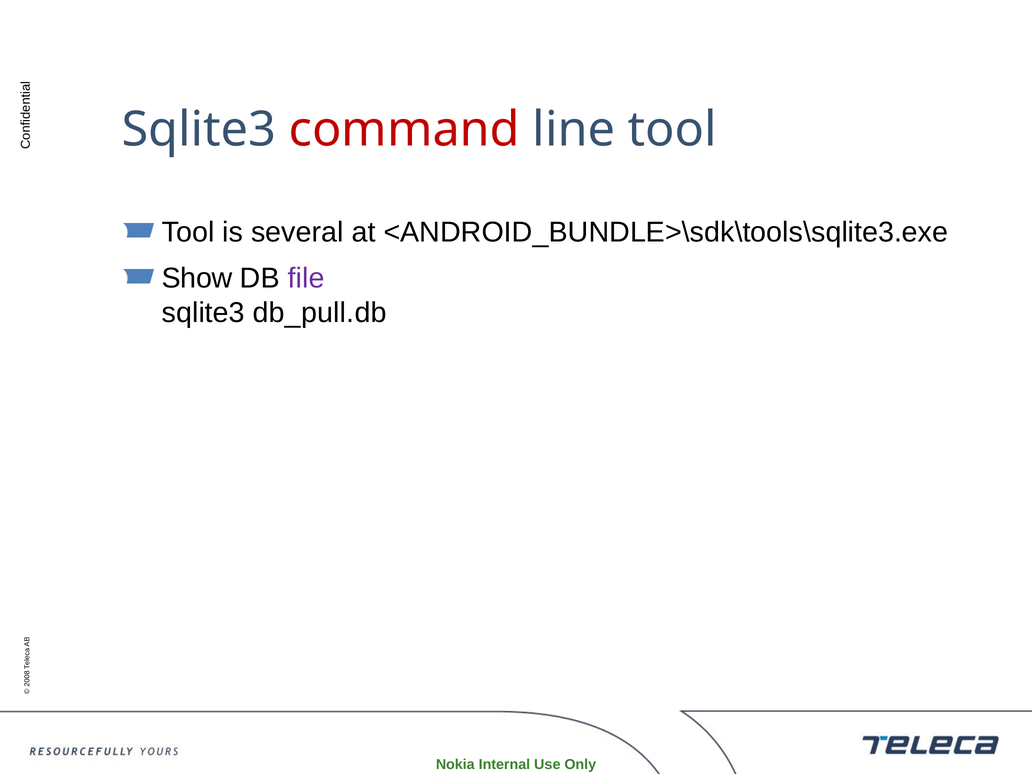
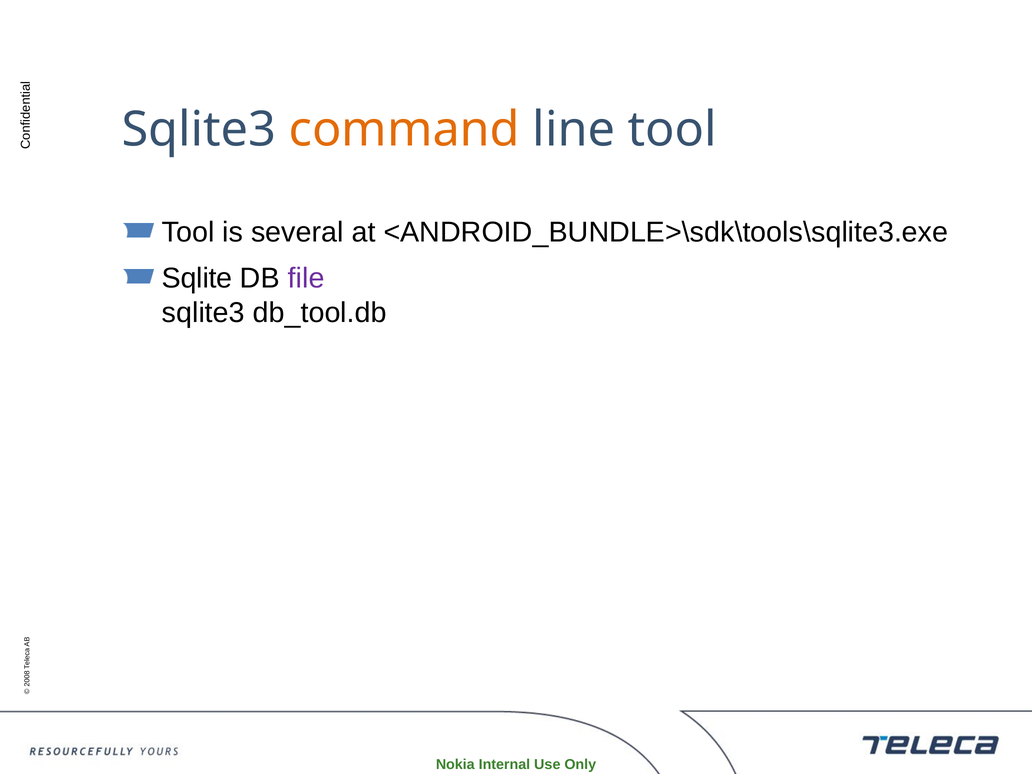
command colour: red -> orange
Show: Show -> Sqlite
db_pull.db: db_pull.db -> db_tool.db
